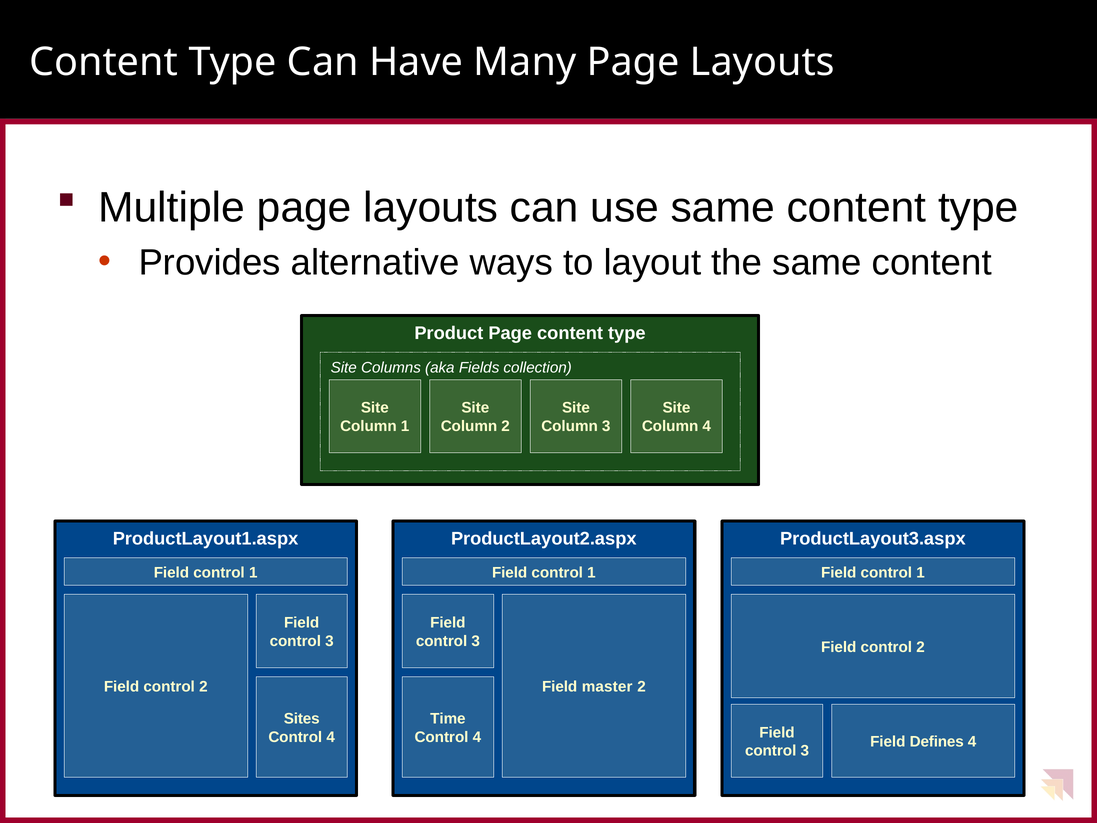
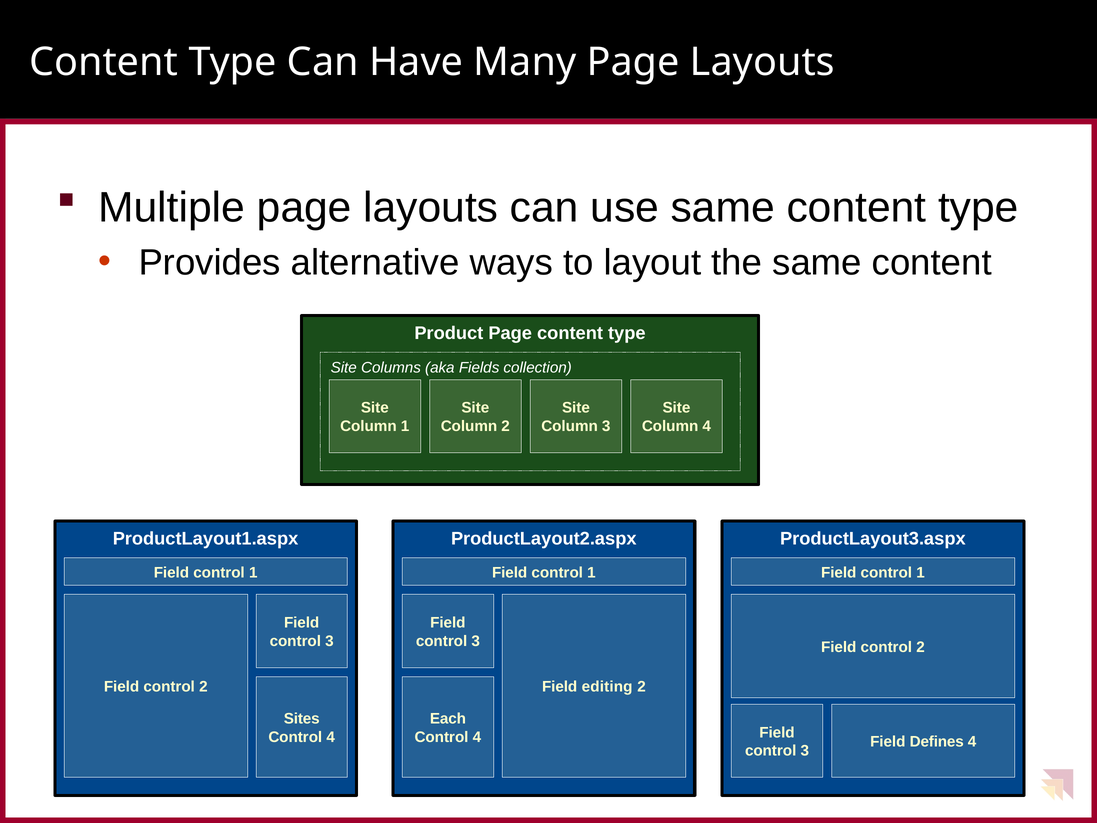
master: master -> editing
Time: Time -> Each
